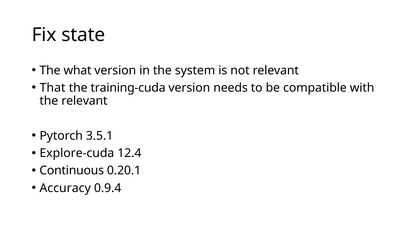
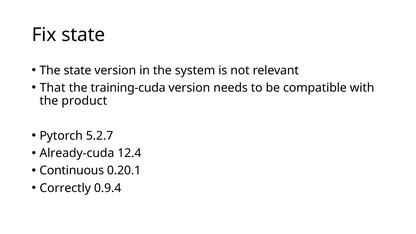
The what: what -> state
the relevant: relevant -> product
3.5.1: 3.5.1 -> 5.2.7
Explore-cuda: Explore-cuda -> Already-cuda
Accuracy: Accuracy -> Correctly
